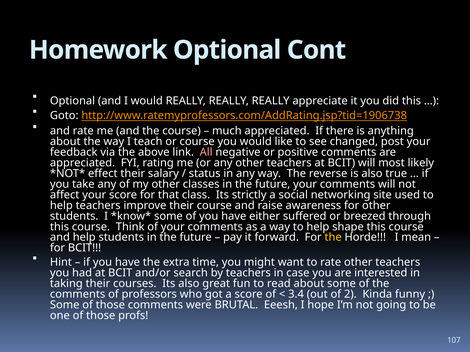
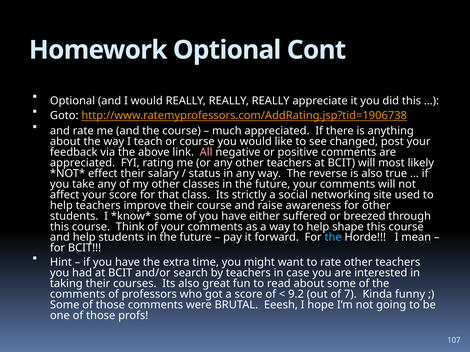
the at (333, 238) colour: yellow -> light blue
3.4: 3.4 -> 9.2
2: 2 -> 7
